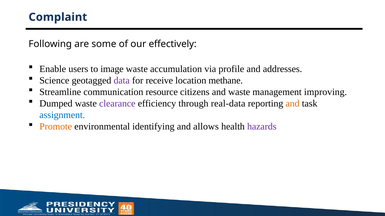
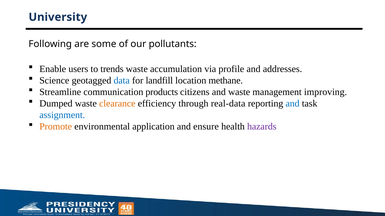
Complaint: Complaint -> University
effectively: effectively -> pollutants
image: image -> trends
data colour: purple -> blue
receive: receive -> landfill
resource: resource -> products
clearance colour: purple -> orange
and at (293, 104) colour: orange -> blue
identifying: identifying -> application
allows: allows -> ensure
